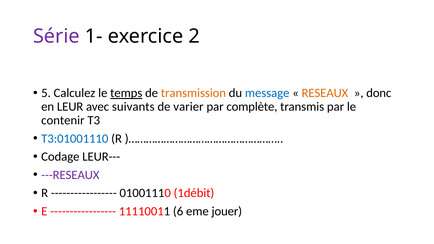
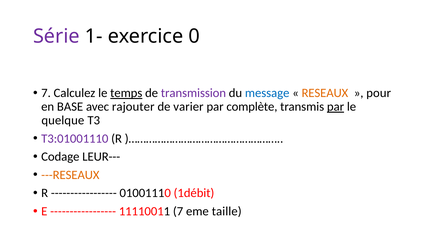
2: 2 -> 0
5 at (46, 93): 5 -> 7
transmission colour: orange -> purple
donc: donc -> pour
LEUR: LEUR -> BASE
suivants: suivants -> rajouter
par at (336, 107) underline: none -> present
contenir: contenir -> quelque
T3:01001110 colour: blue -> purple
---RESEAUX colour: purple -> orange
11110011 6: 6 -> 7
jouer: jouer -> taille
